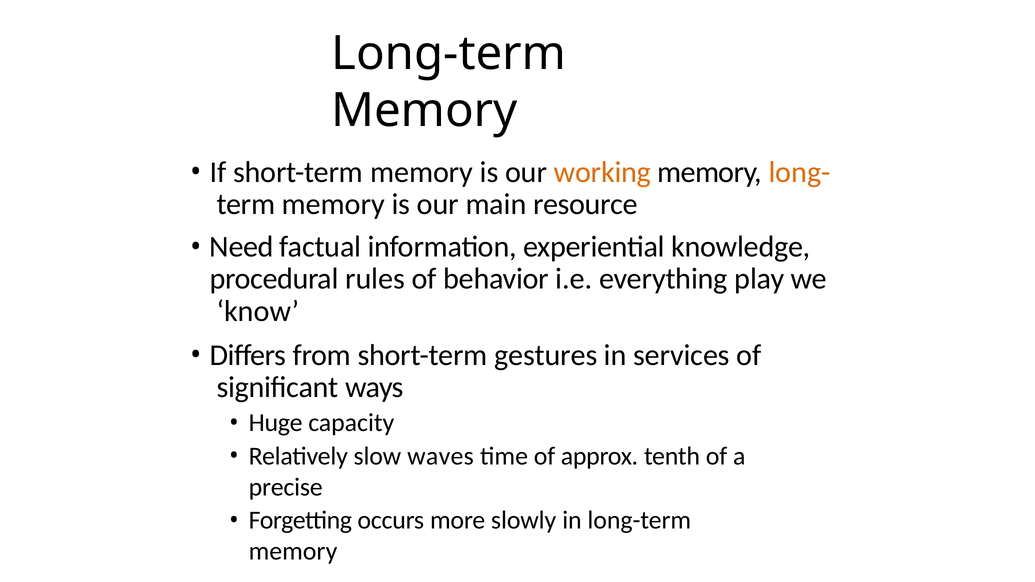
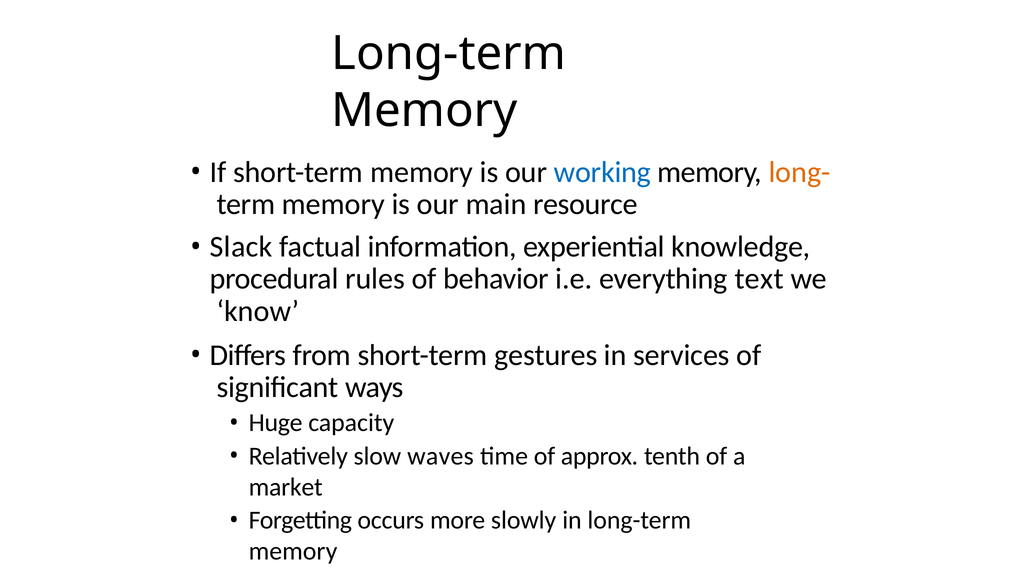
working colour: orange -> blue
Need: Need -> Slack
play: play -> text
precise: precise -> market
